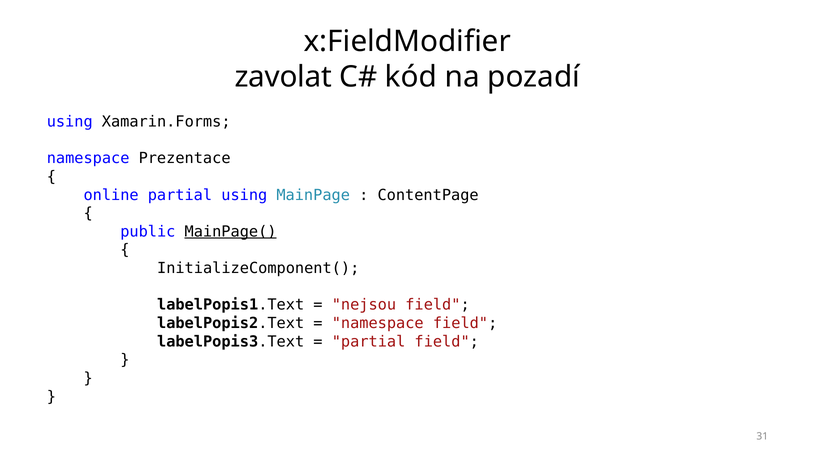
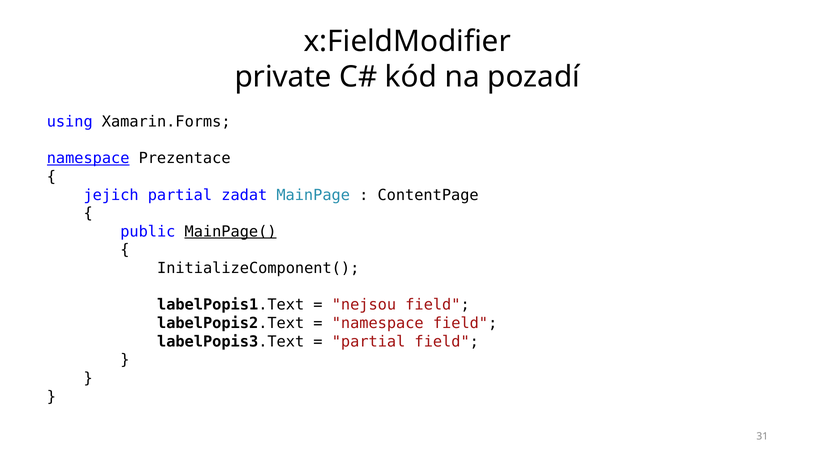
zavolat: zavolat -> private
namespace at (88, 159) underline: none -> present
online: online -> jejich
partial using: using -> zadat
